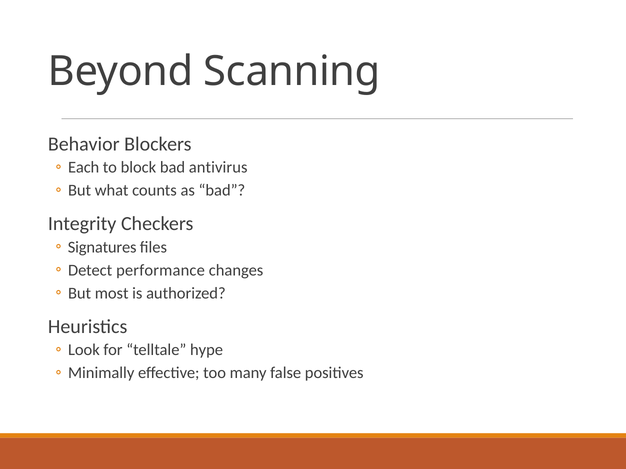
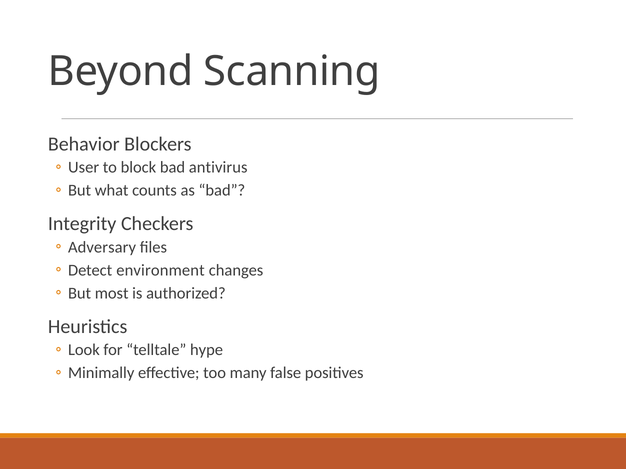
Each: Each -> User
Signatures: Signatures -> Adversary
performance: performance -> environment
